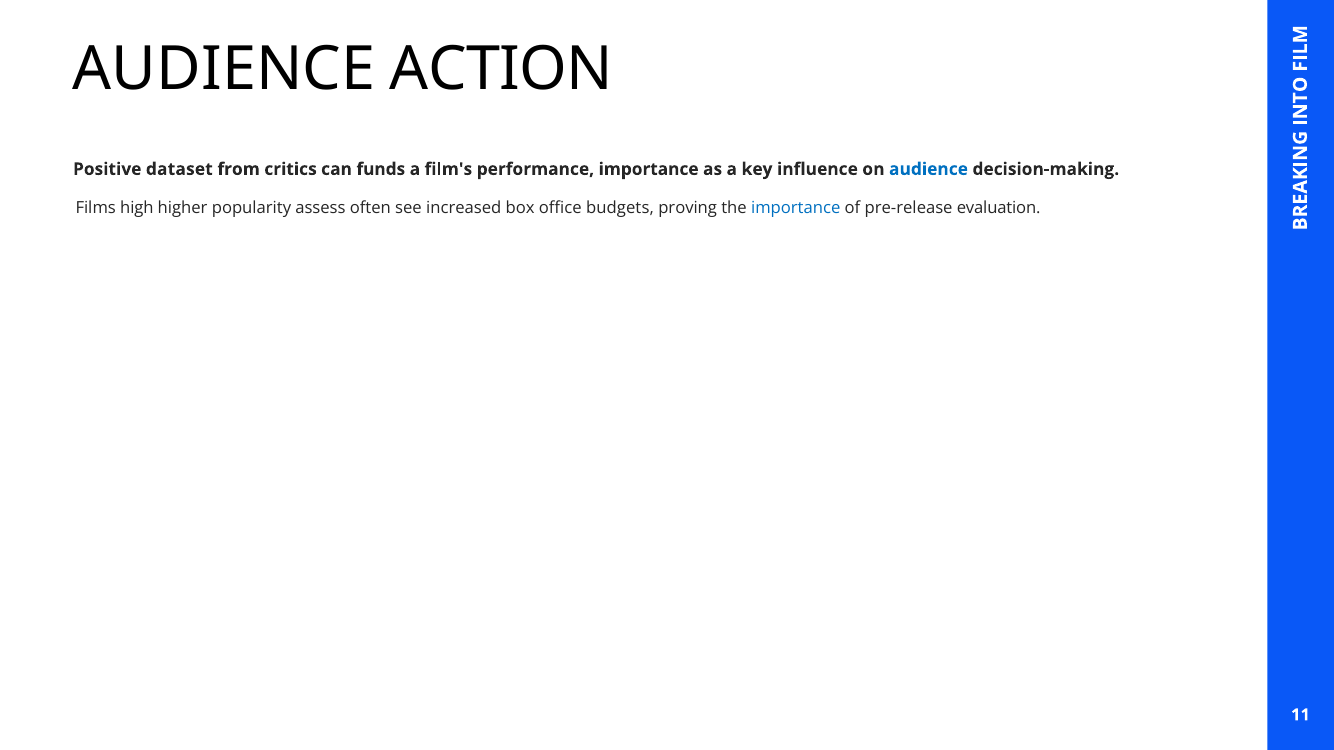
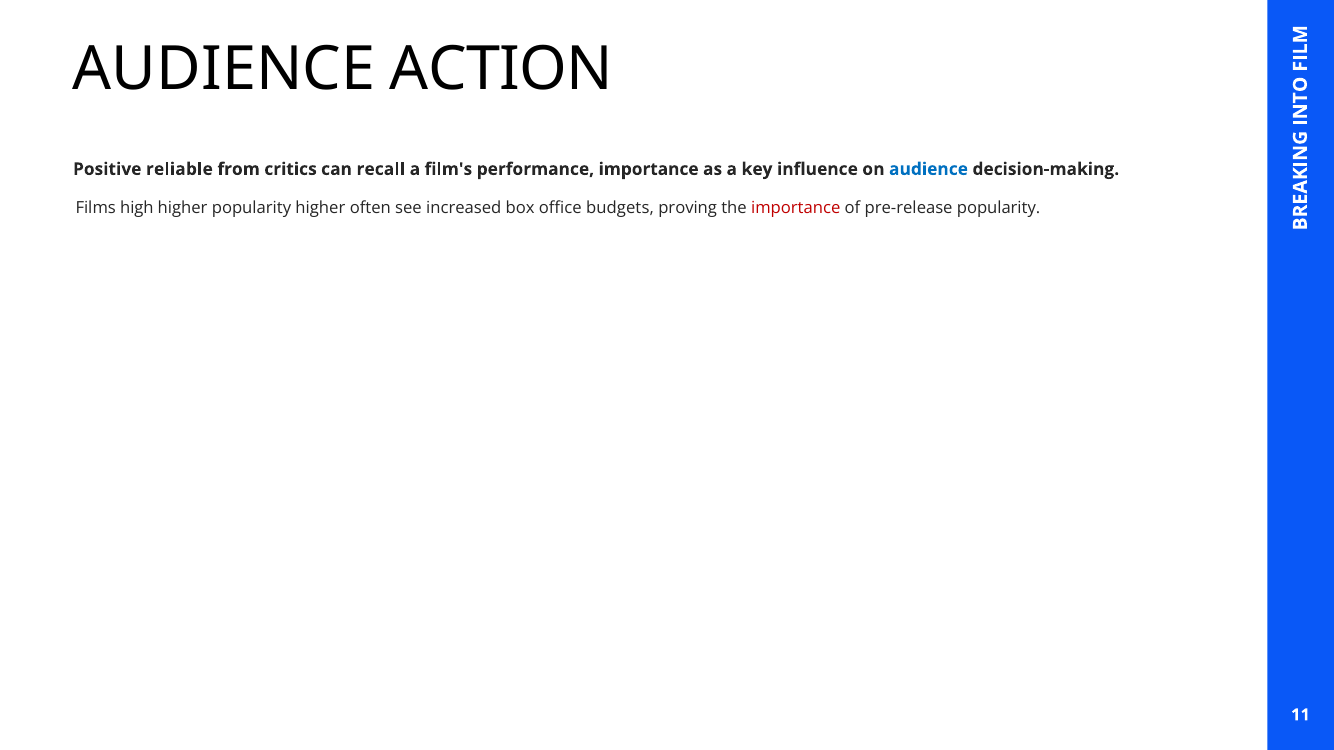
dataset: dataset -> reliable
funds: funds -> recall
popularity assess: assess -> higher
importance at (796, 208) colour: blue -> red
pre-release evaluation: evaluation -> popularity
